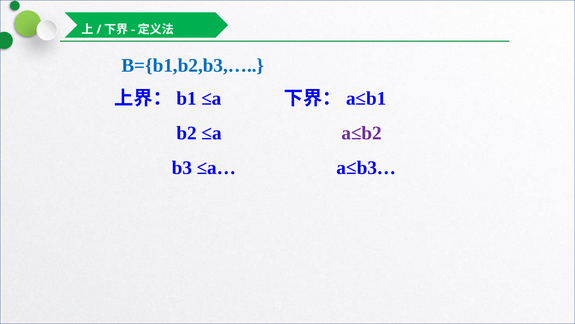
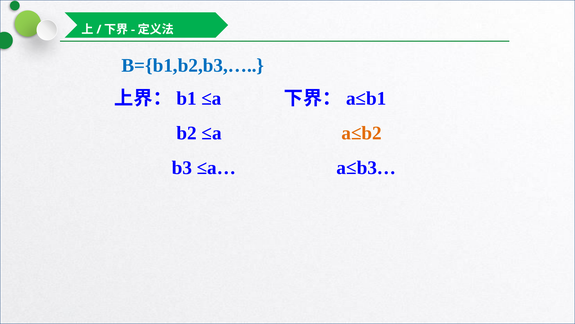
a≤b2 colour: purple -> orange
